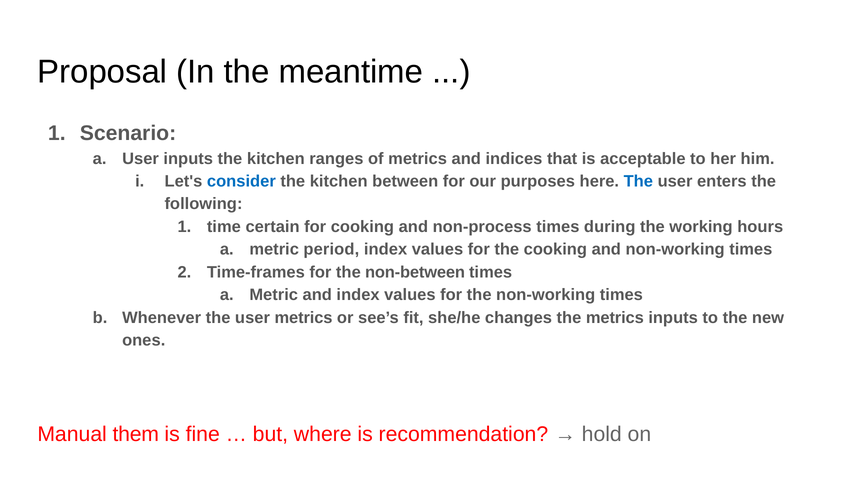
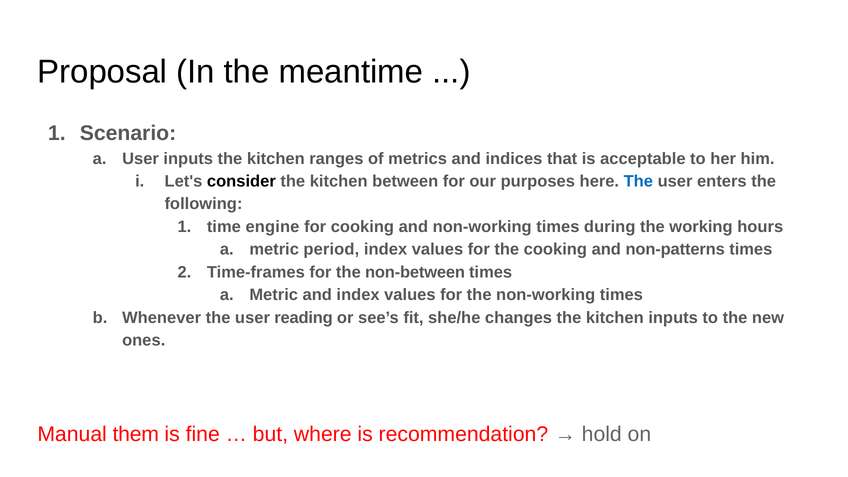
consider colour: blue -> black
certain: certain -> engine
and non-process: non-process -> non-working
and non-working: non-working -> non-patterns
user metrics: metrics -> reading
changes the metrics: metrics -> kitchen
